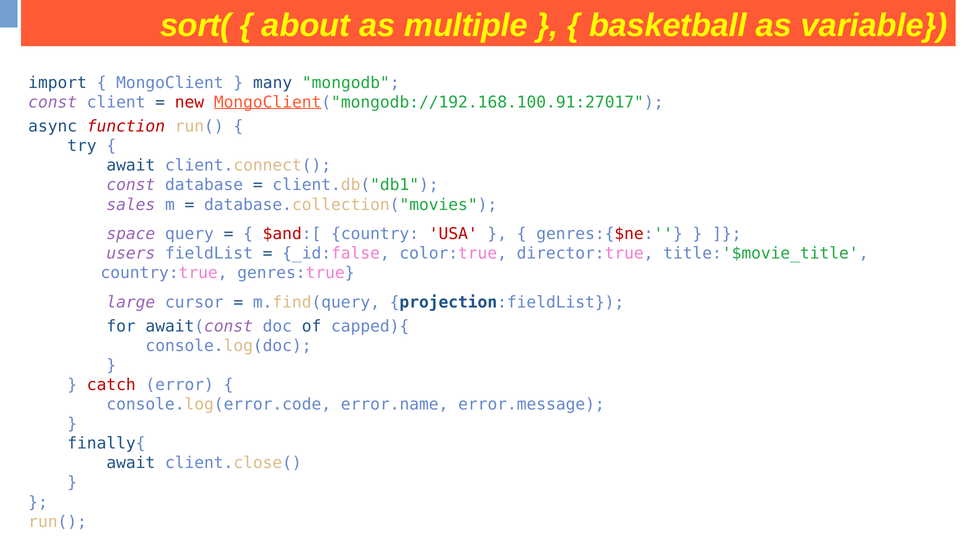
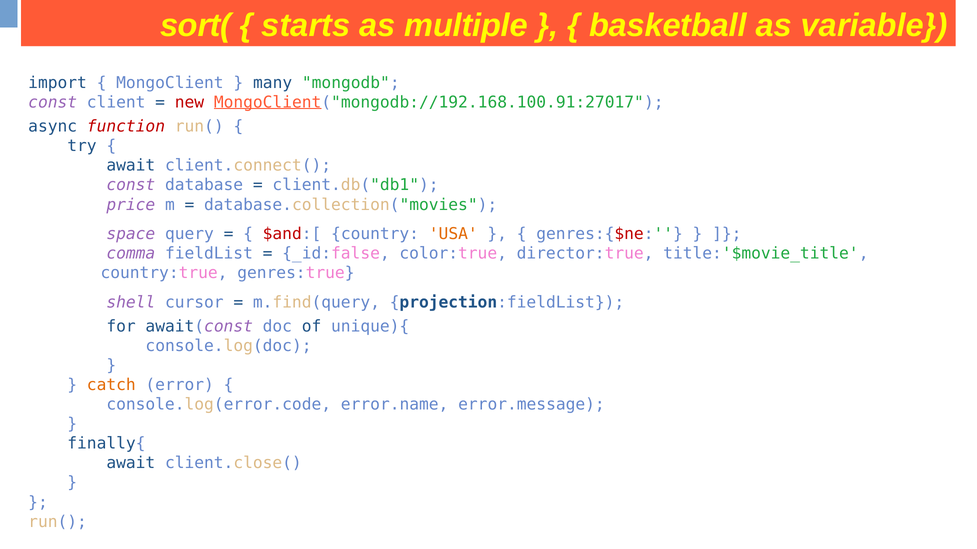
about: about -> starts
sales: sales -> price
USA colour: red -> orange
users: users -> comma
large: large -> shell
capped){: capped){ -> unique){
catch colour: red -> orange
